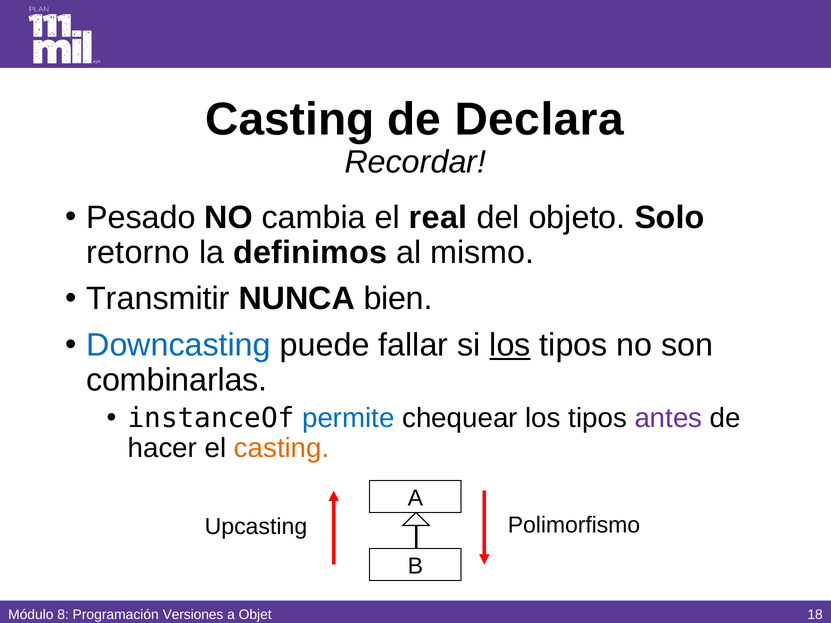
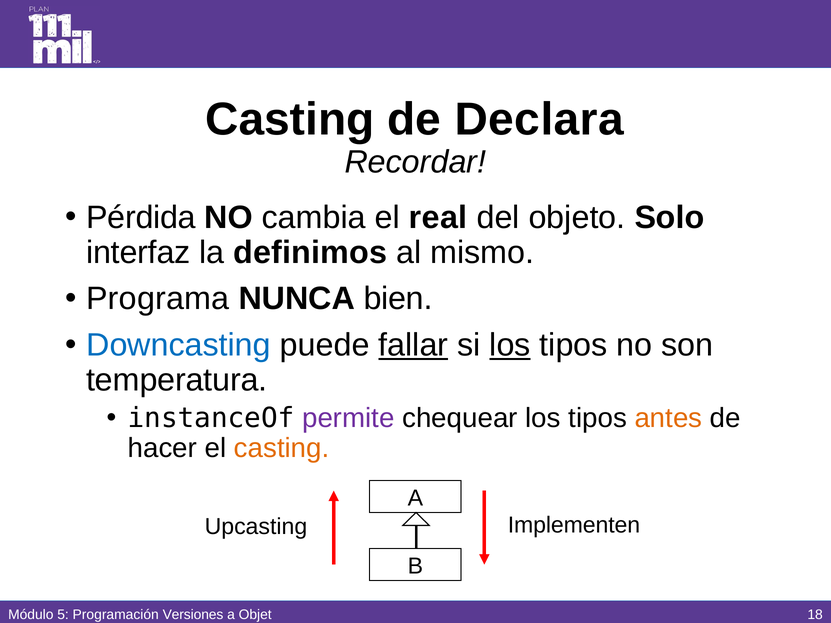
Pesado: Pesado -> Pérdida
retorno: retorno -> interfaz
Transmitir: Transmitir -> Programa
fallar underline: none -> present
combinarlas: combinarlas -> temperatura
permite colour: blue -> purple
antes colour: purple -> orange
Polimorfismo: Polimorfismo -> Implementen
8: 8 -> 5
